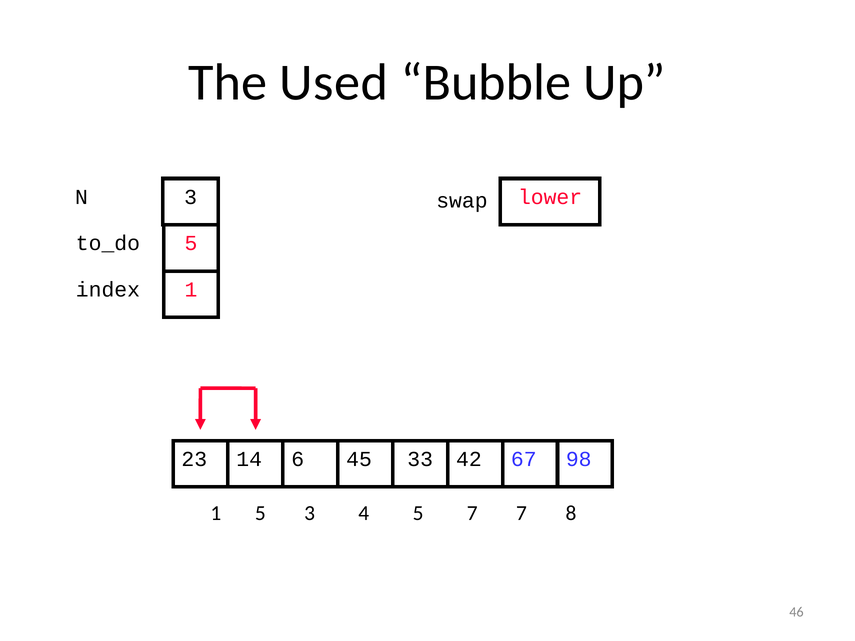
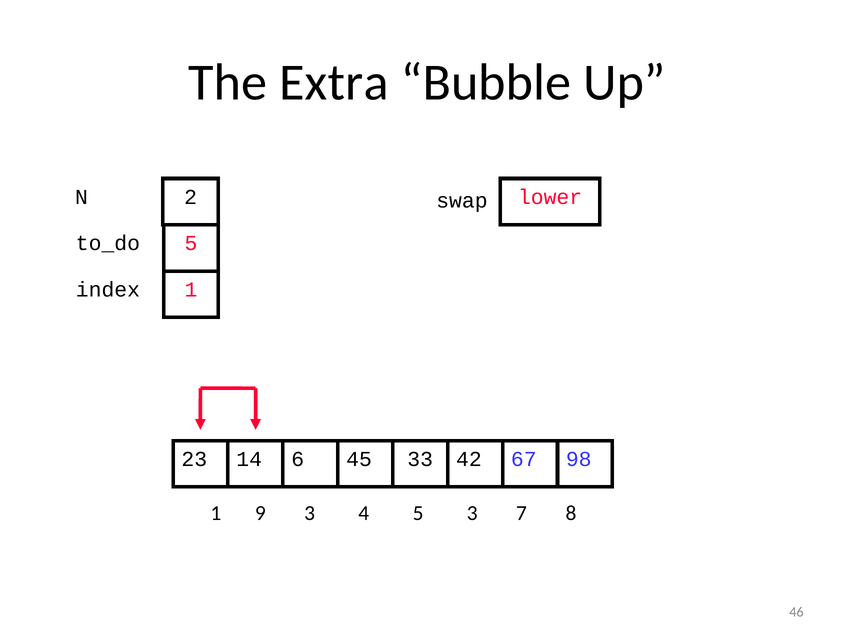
Used: Used -> Extra
N 3: 3 -> 2
1 5: 5 -> 9
5 7: 7 -> 3
